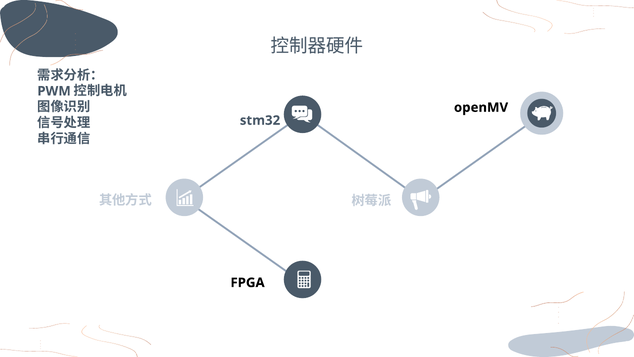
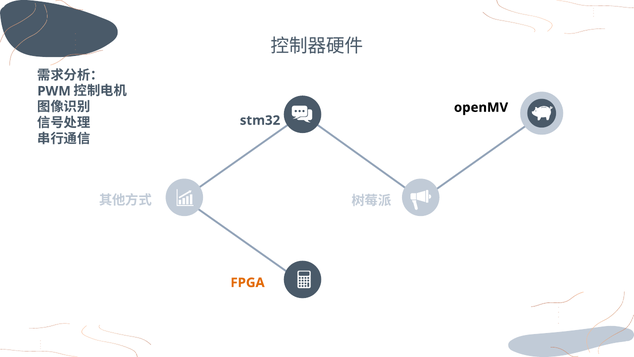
FPGA colour: black -> orange
